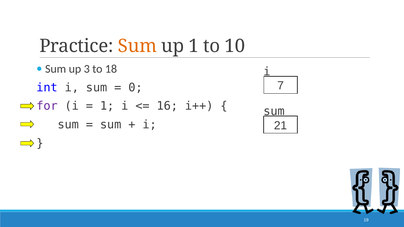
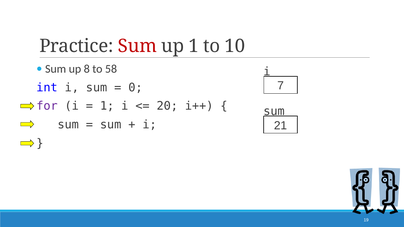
Sum at (137, 46) colour: orange -> red
3: 3 -> 8
18: 18 -> 58
16: 16 -> 20
